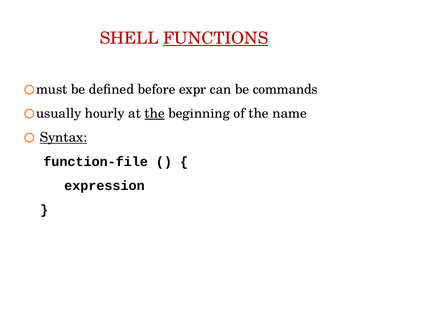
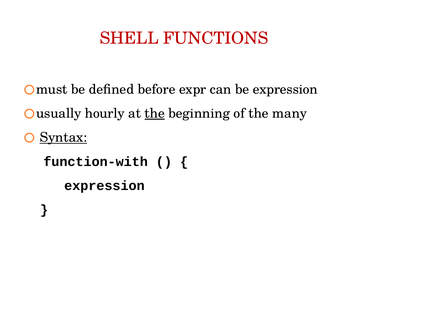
FUNCTIONS underline: present -> none
be commands: commands -> expression
name: name -> many
function-file: function-file -> function-with
